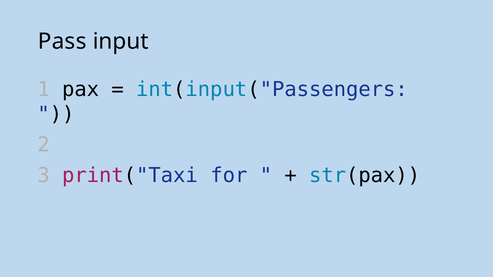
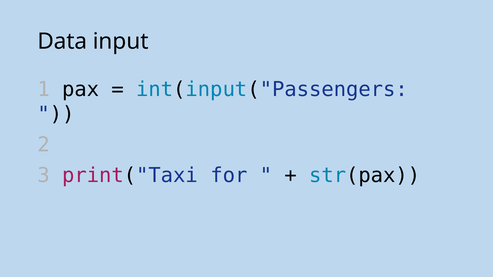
Pass: Pass -> Data
